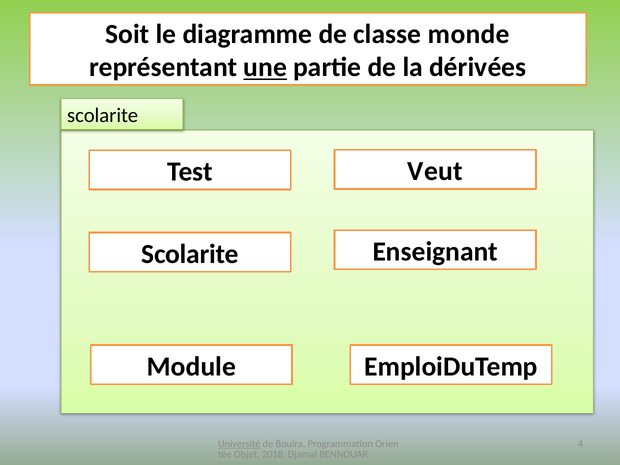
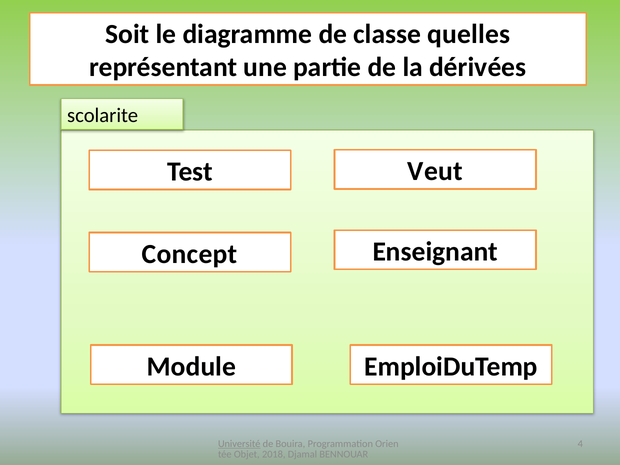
monde: monde -> quelles
une underline: present -> none
Scolarite at (190, 254): Scolarite -> Concept
